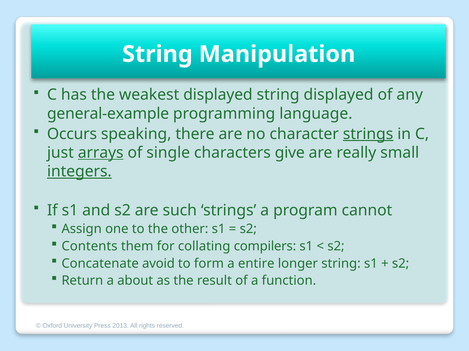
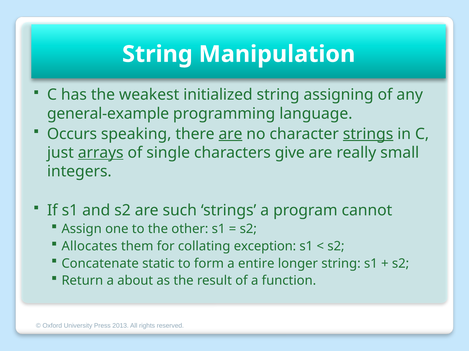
weakest displayed: displayed -> initialized
string displayed: displayed -> assigning
are at (231, 134) underline: none -> present
integers underline: present -> none
Contents: Contents -> Allocates
compilers: compilers -> exception
avoid: avoid -> static
